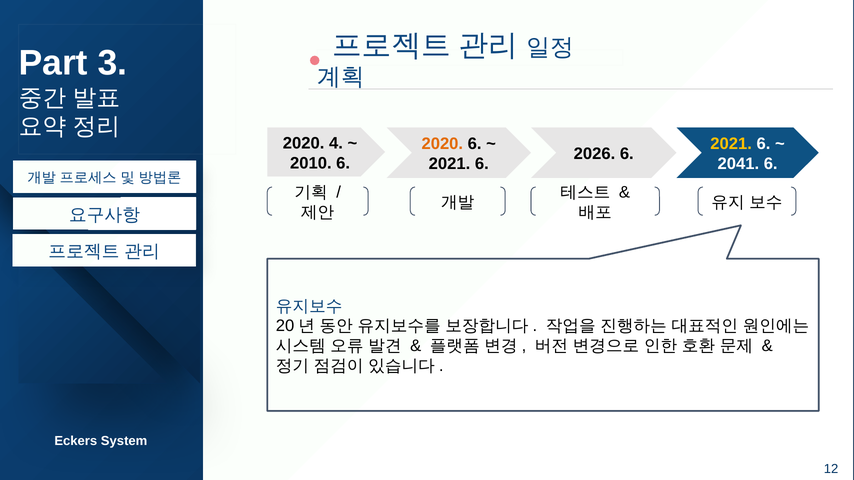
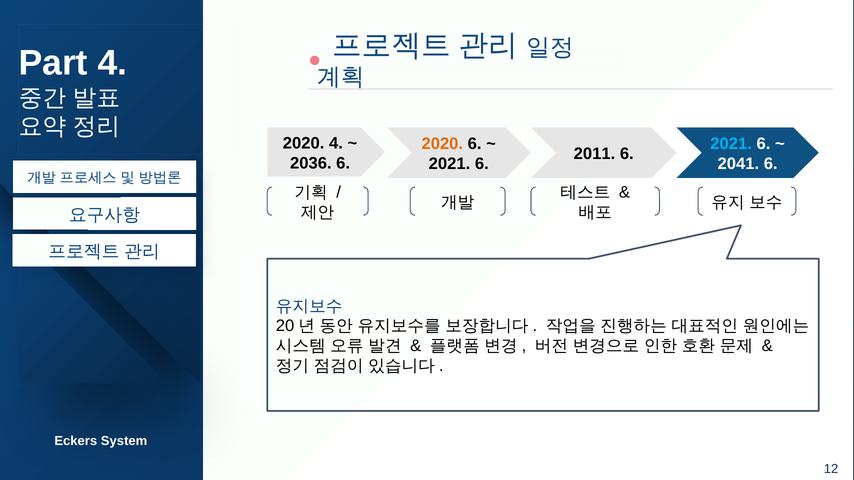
Part 3: 3 -> 4
2021 at (731, 144) colour: yellow -> light blue
2026: 2026 -> 2011
2010: 2010 -> 2036
